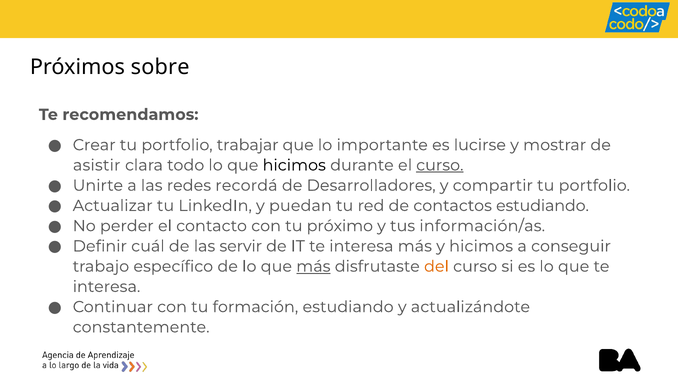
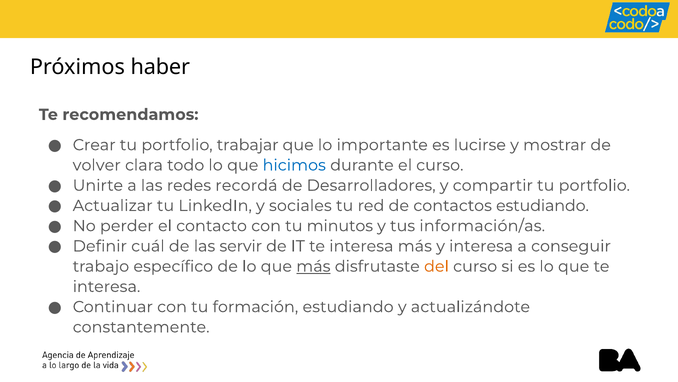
sobre: sobre -> haber
asistir: asistir -> volver
hicimos at (294, 165) colour: black -> blue
curso at (440, 165) underline: present -> none
puedan: puedan -> sociales
próximo: próximo -> minutos
y hicimos: hicimos -> interesa
